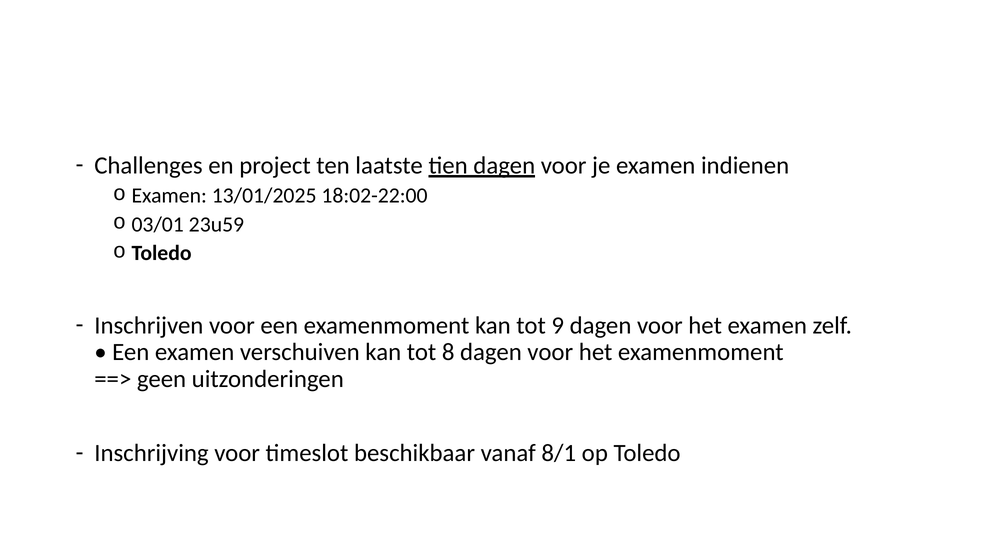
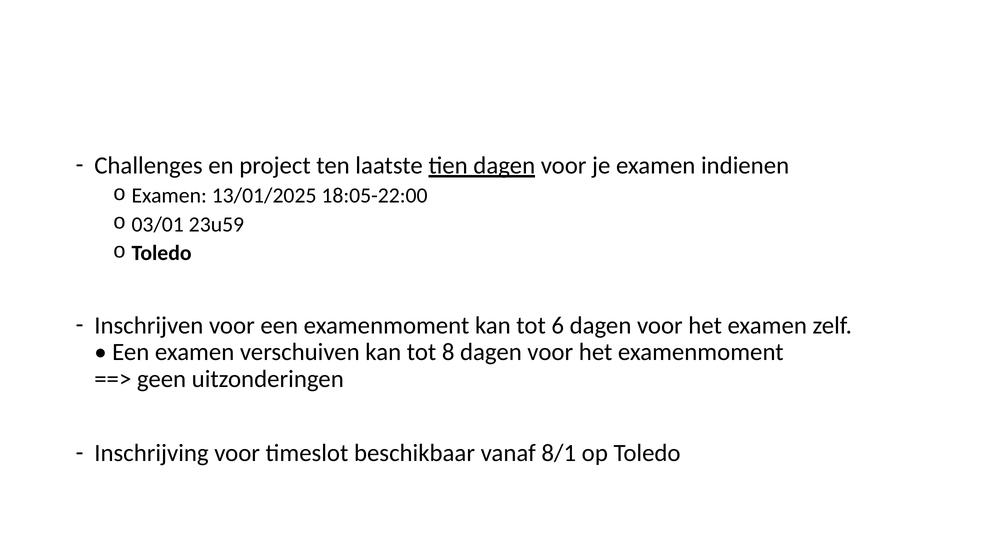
18:02-22:00: 18:02-22:00 -> 18:05-22:00
9: 9 -> 6
